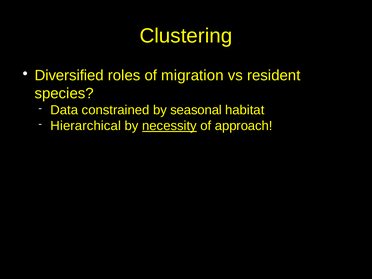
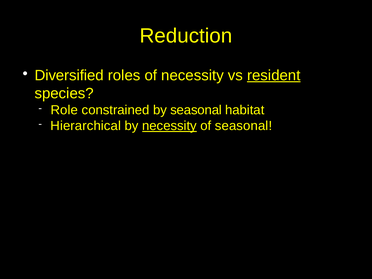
Clustering: Clustering -> Reduction
of migration: migration -> necessity
resident underline: none -> present
Data: Data -> Role
of approach: approach -> seasonal
